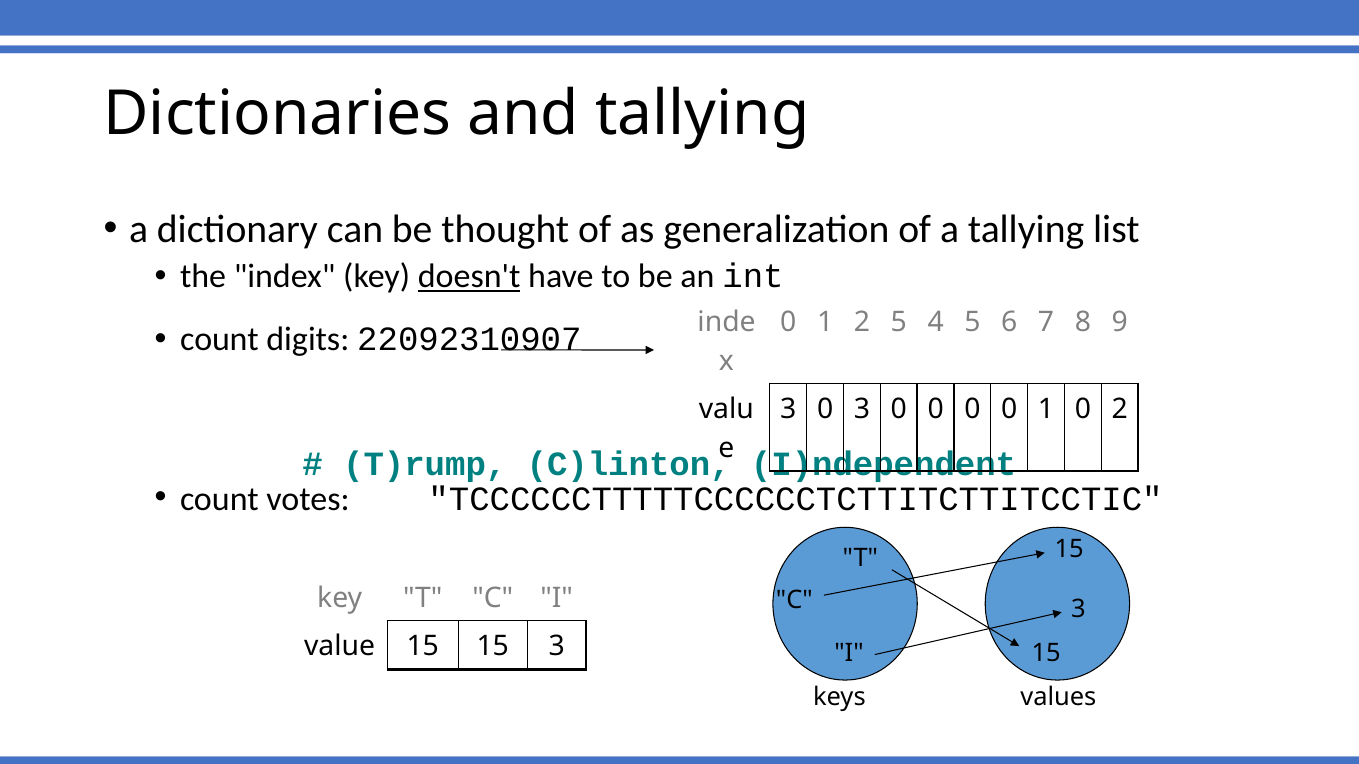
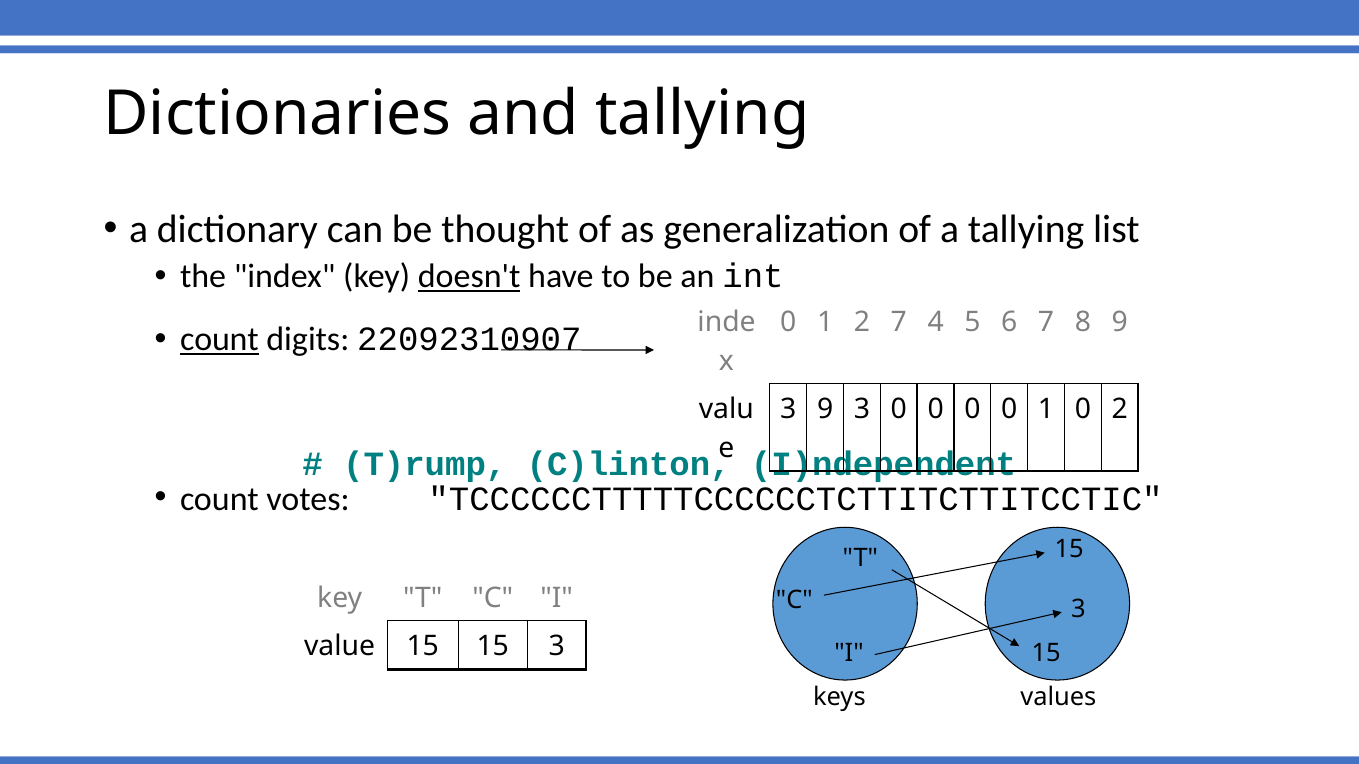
2 5: 5 -> 7
count at (219, 339) underline: none -> present
0 at (825, 410): 0 -> 9
